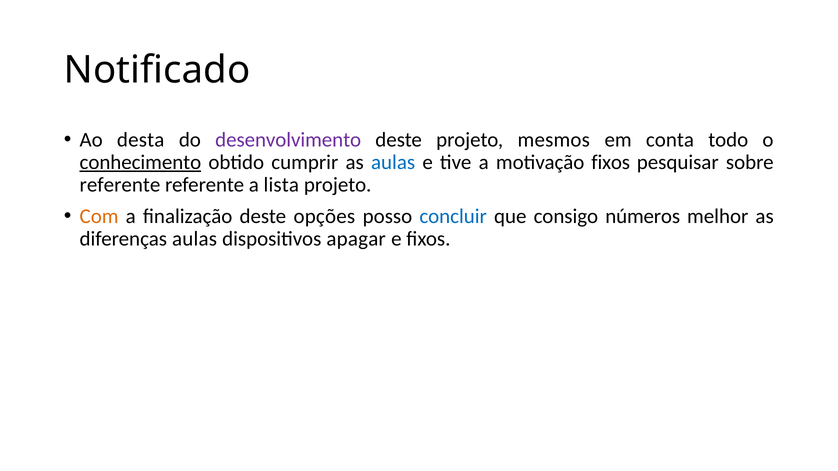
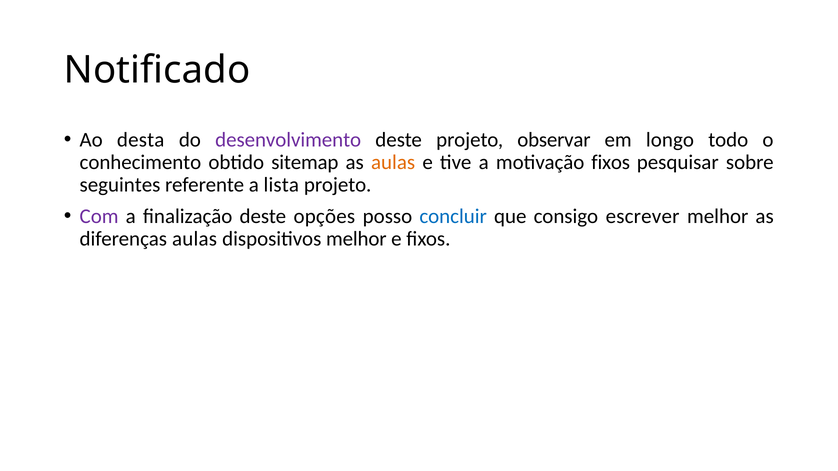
mesmos: mesmos -> observar
conta: conta -> longo
conhecimento underline: present -> none
cumprir: cumprir -> sitemap
aulas at (393, 162) colour: blue -> orange
referente at (120, 185): referente -> seguintes
Com colour: orange -> purple
números: números -> escrever
dispositivos apagar: apagar -> melhor
